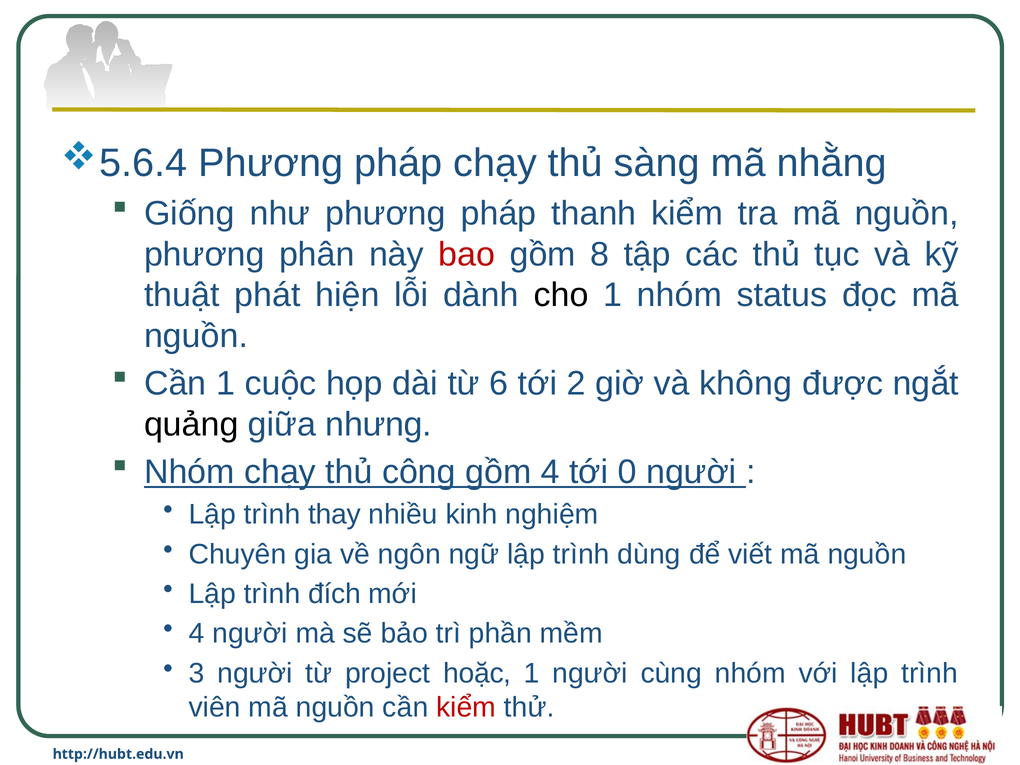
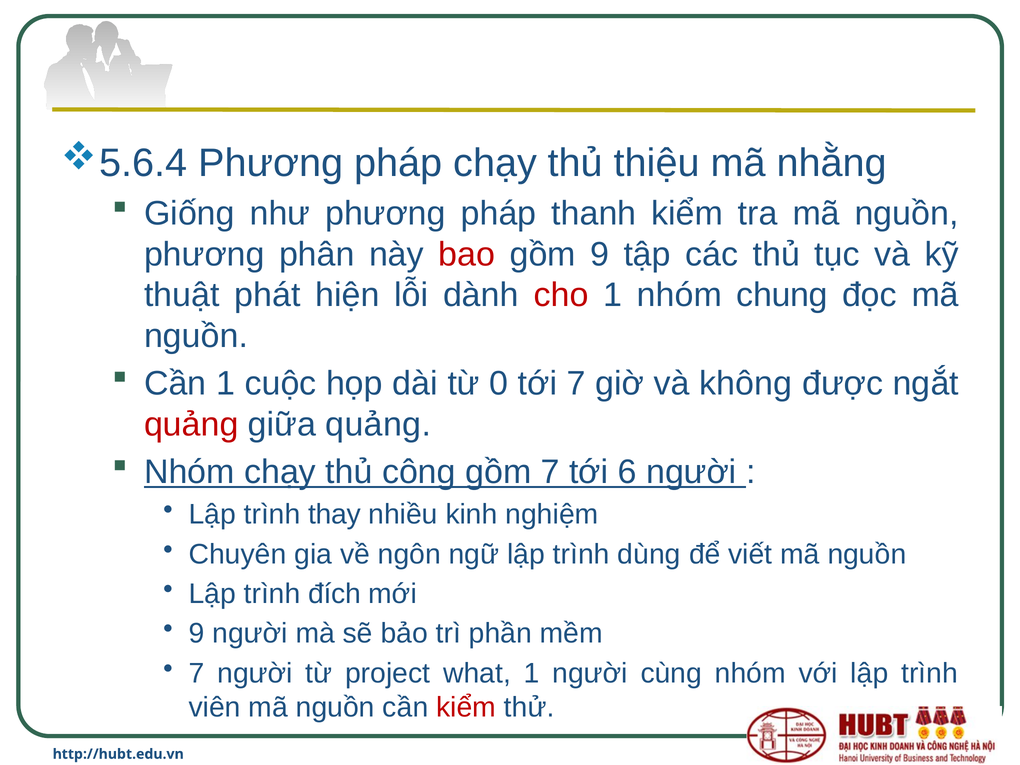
sàng: sàng -> thiệu
gồm 8: 8 -> 9
cho colour: black -> red
status: status -> chung
6: 6 -> 0
tới 2: 2 -> 7
quảng at (191, 424) colour: black -> red
giữa nhưng: nhưng -> quảng
gồm 4: 4 -> 7
0: 0 -> 6
4 at (197, 634): 4 -> 9
3 at (197, 673): 3 -> 7
hoặc: hoặc -> what
